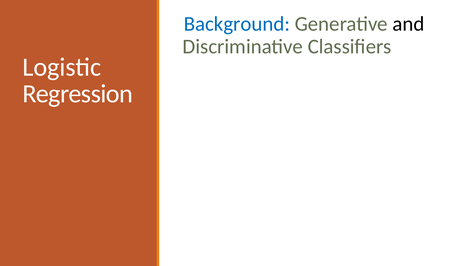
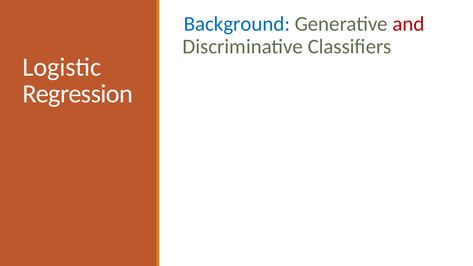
and colour: black -> red
